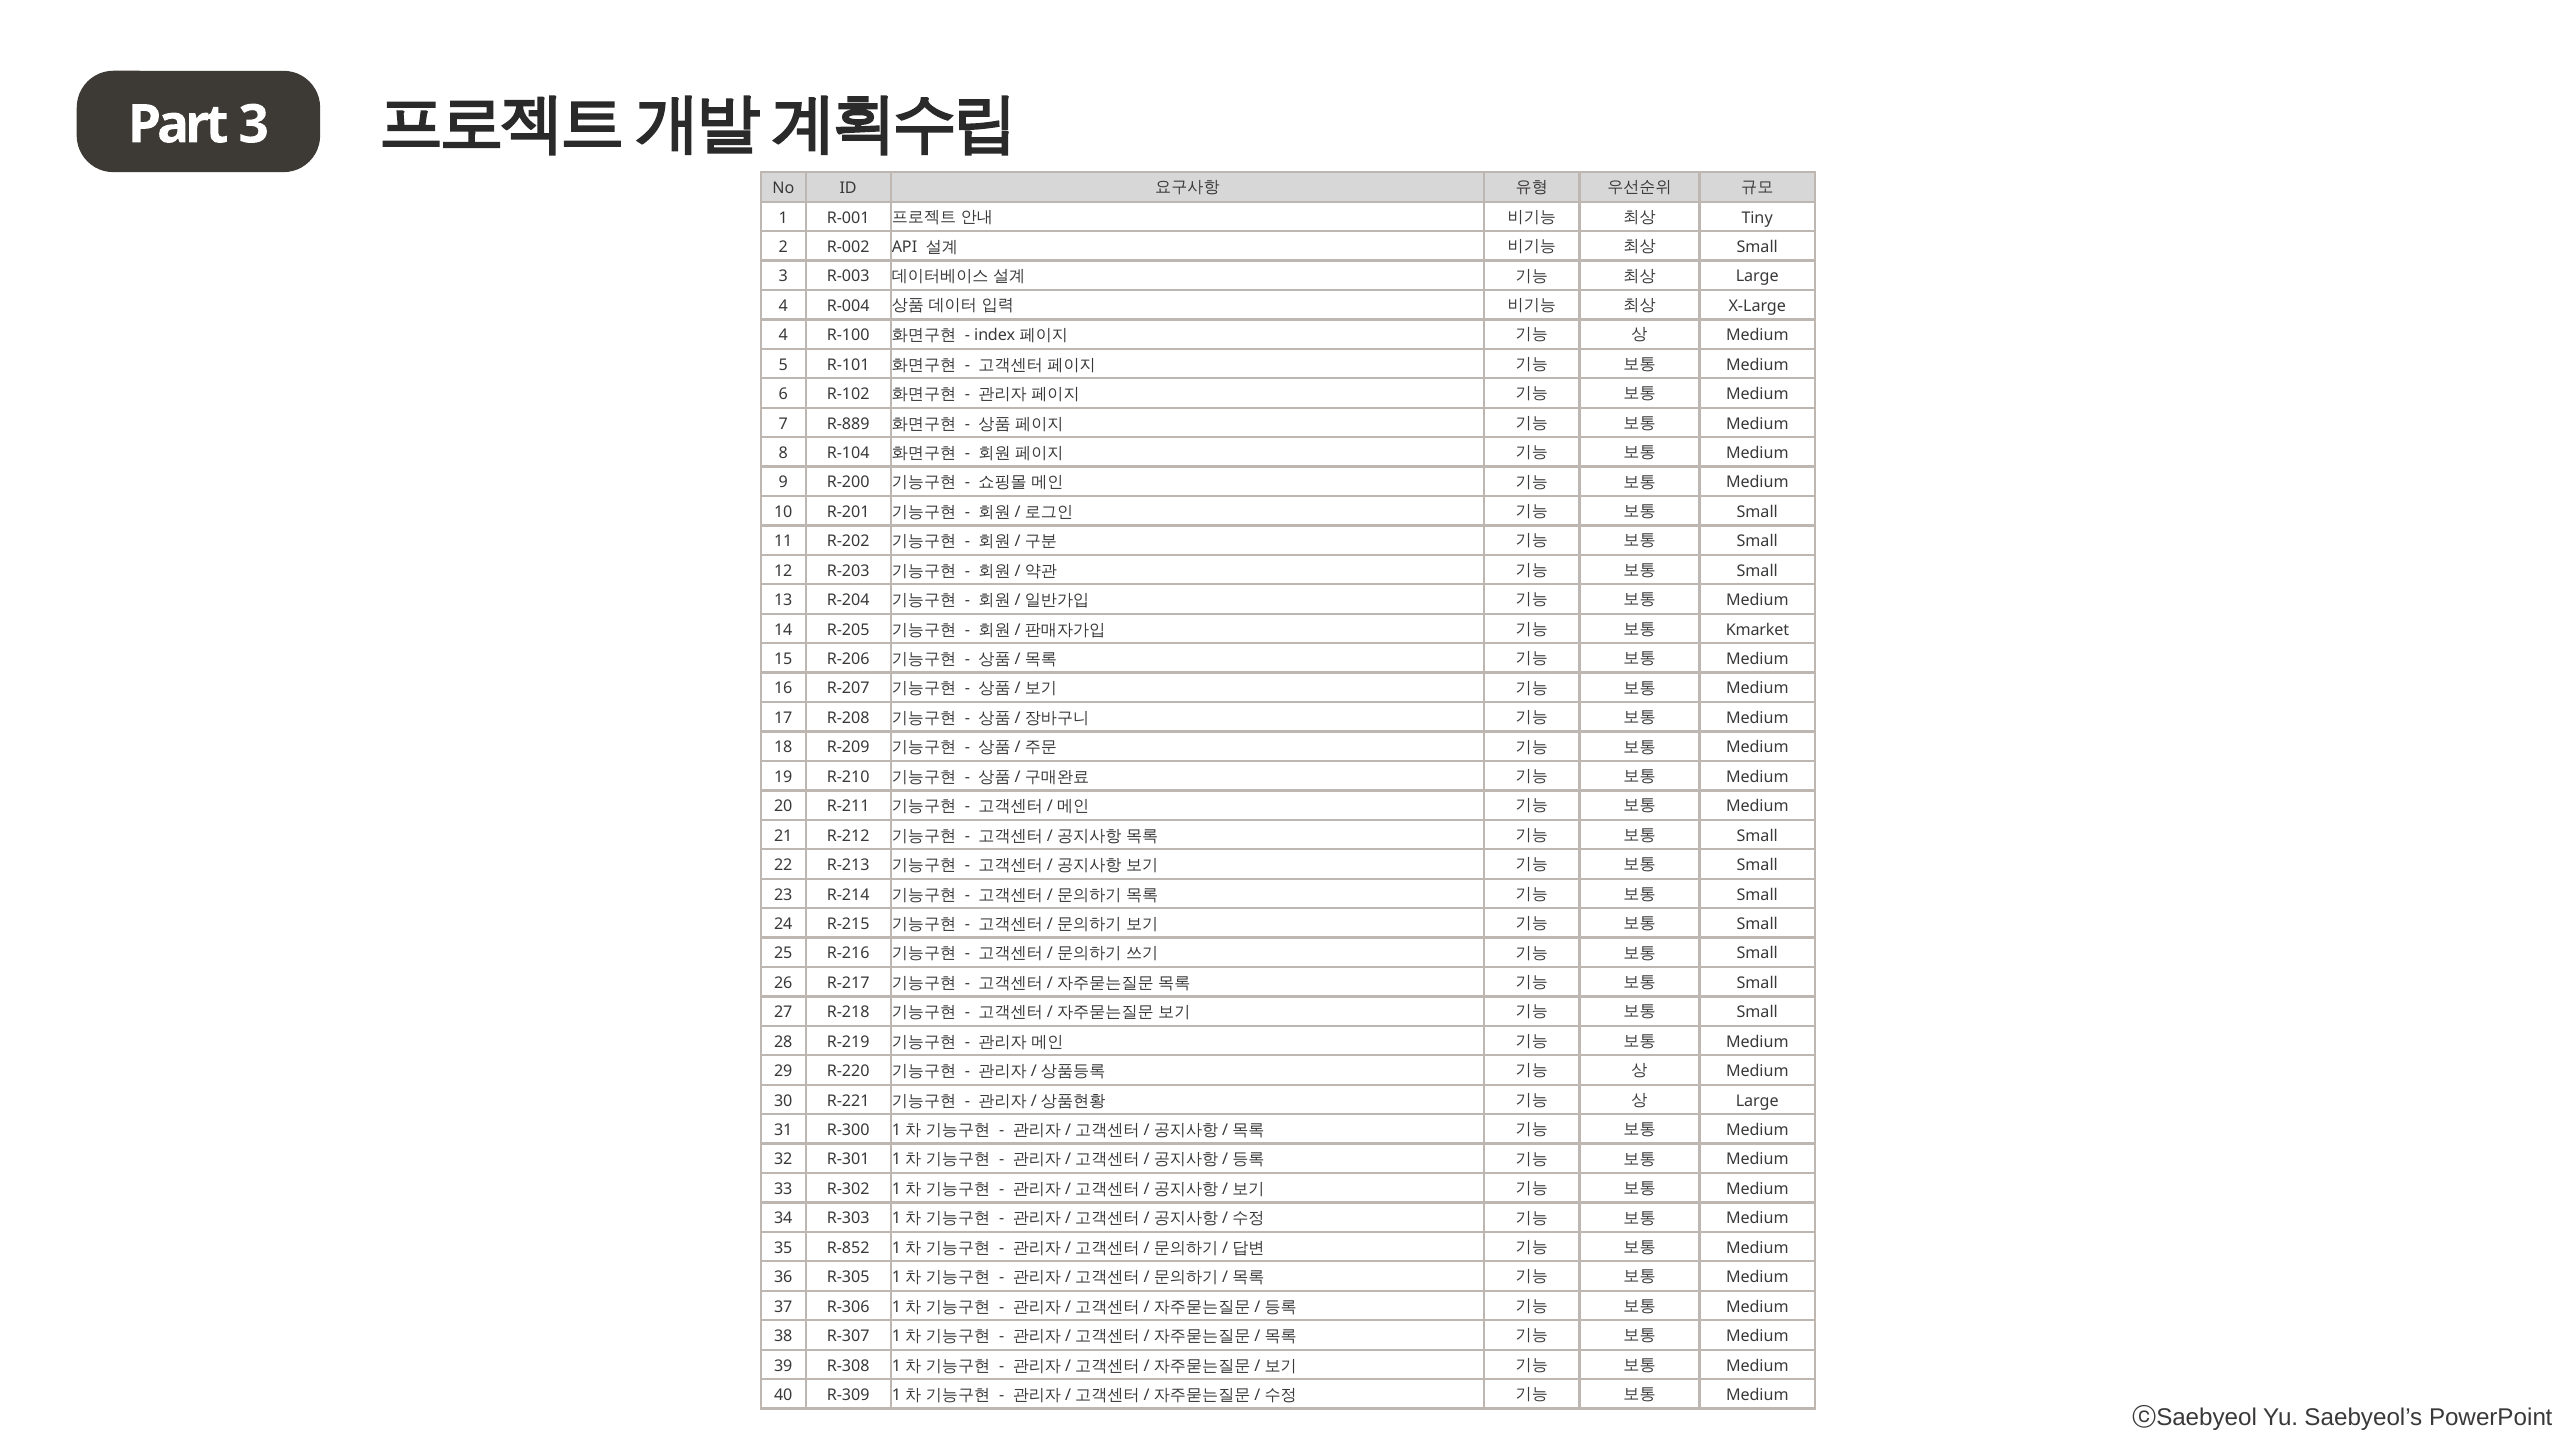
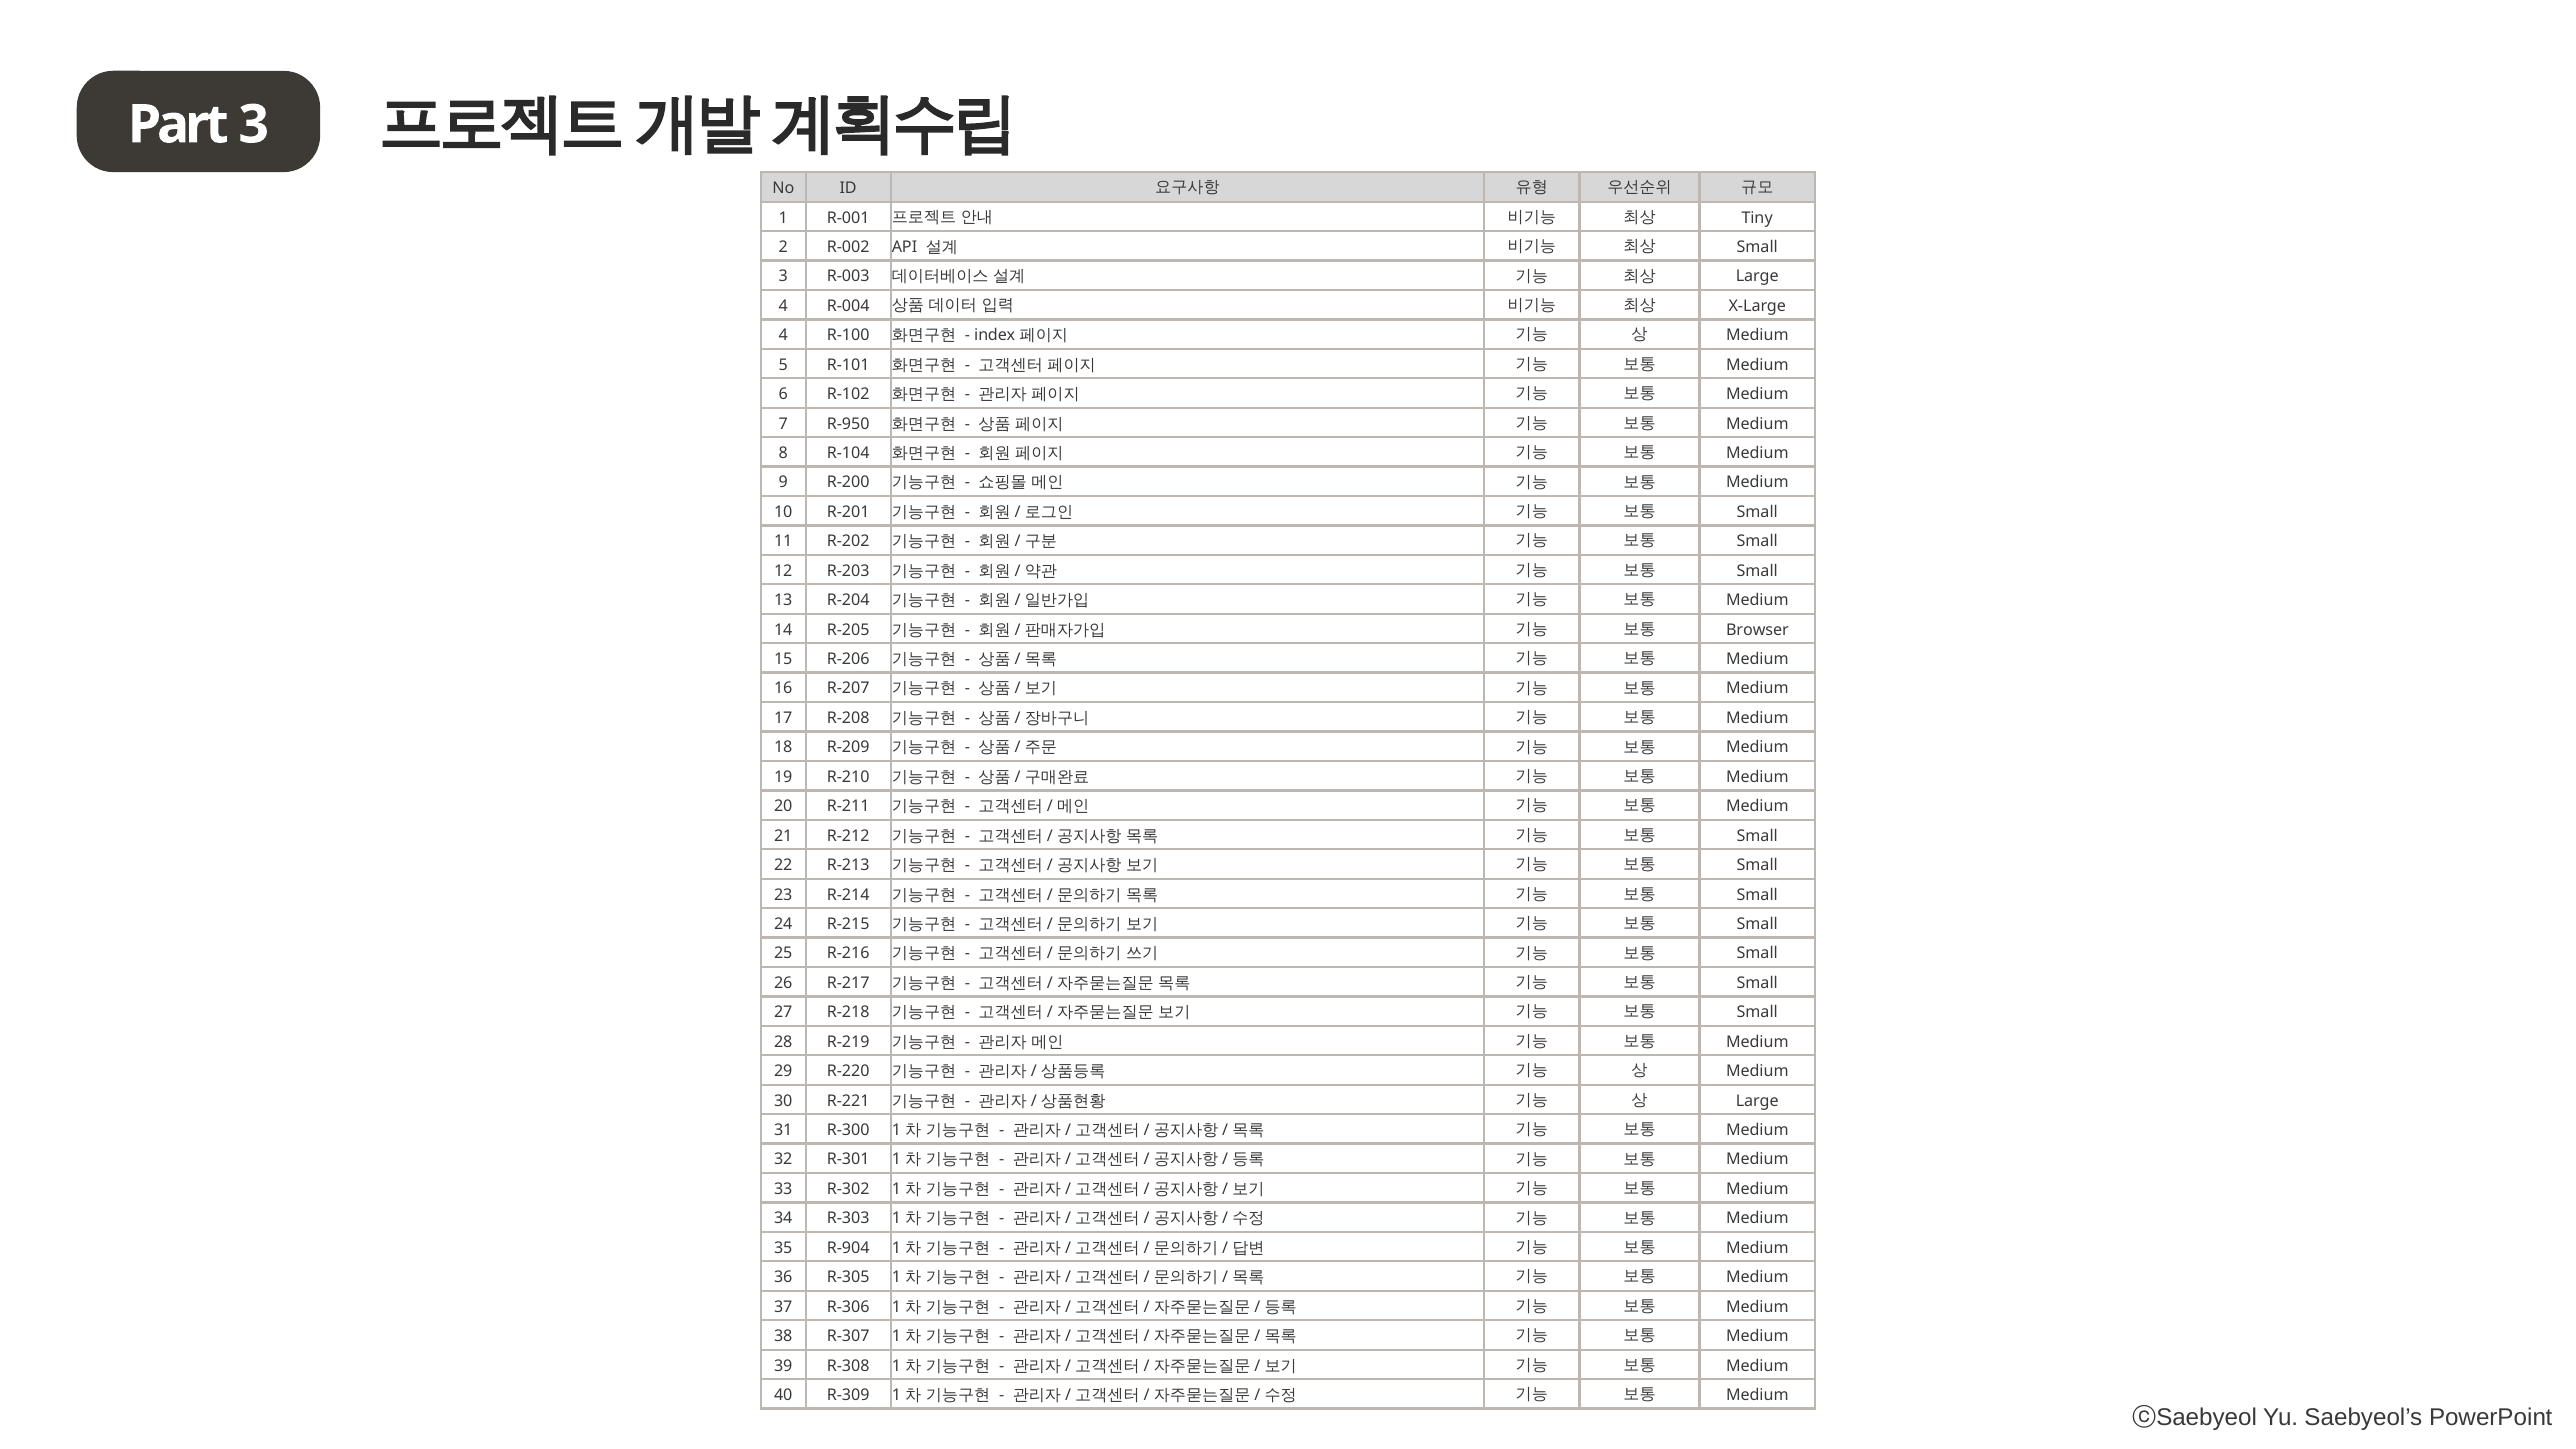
R-889: R-889 -> R-950
Kmarket: Kmarket -> Browser
R-852: R-852 -> R-904
